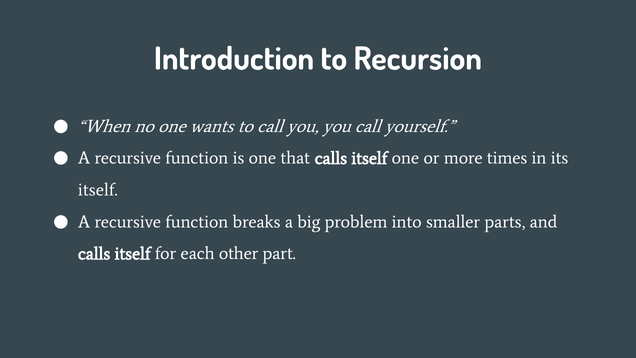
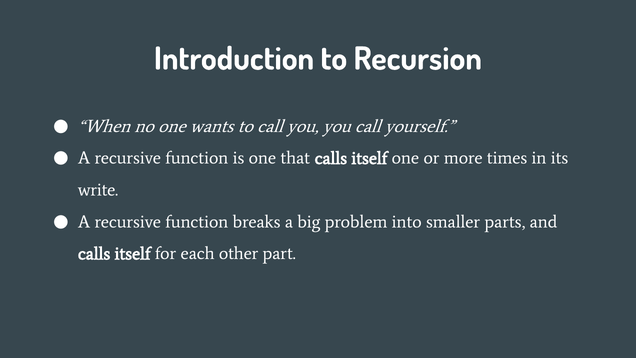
itself at (98, 190): itself -> write
